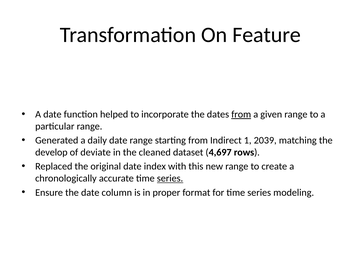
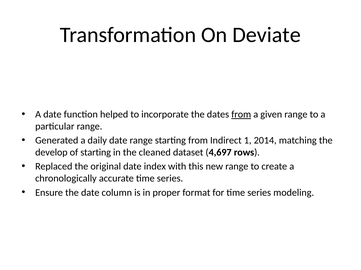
Feature: Feature -> Deviate
2039: 2039 -> 2014
of deviate: deviate -> starting
series at (170, 179) underline: present -> none
